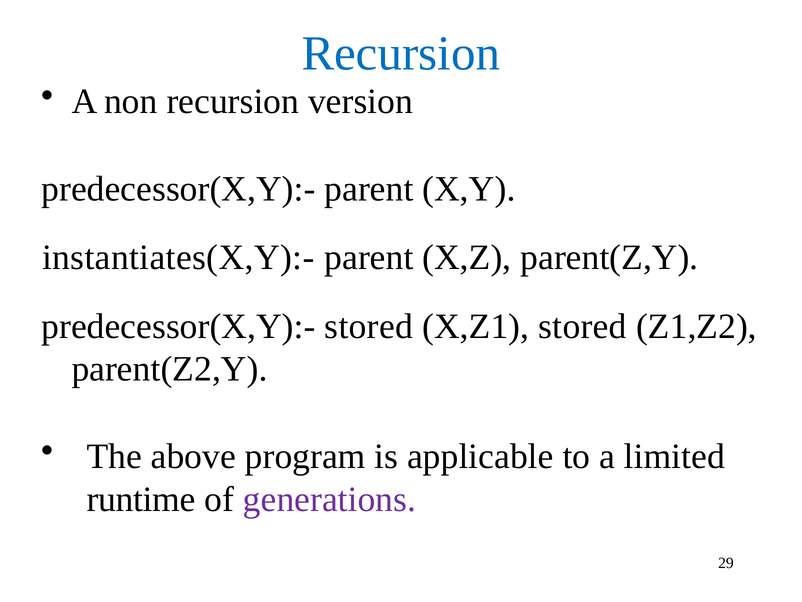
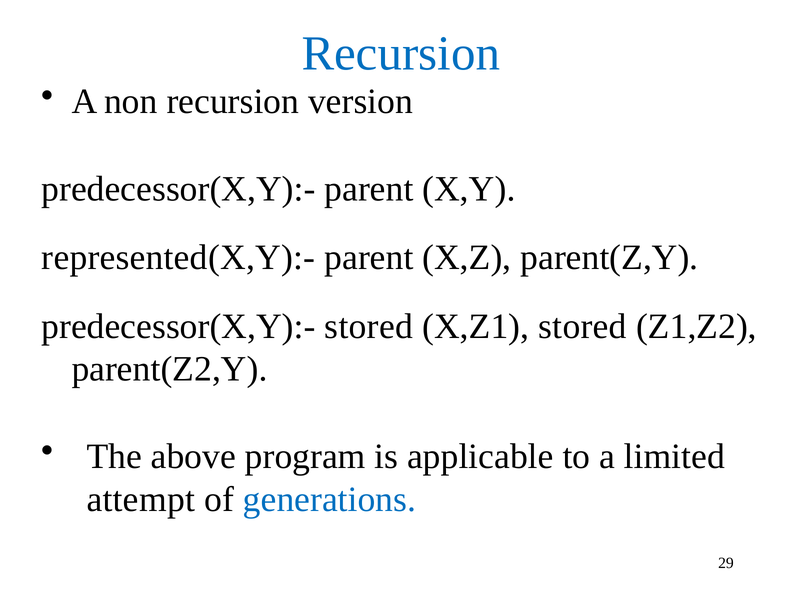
instantiates(X,Y):-: instantiates(X,Y):- -> represented(X,Y):-
runtime: runtime -> attempt
generations colour: purple -> blue
